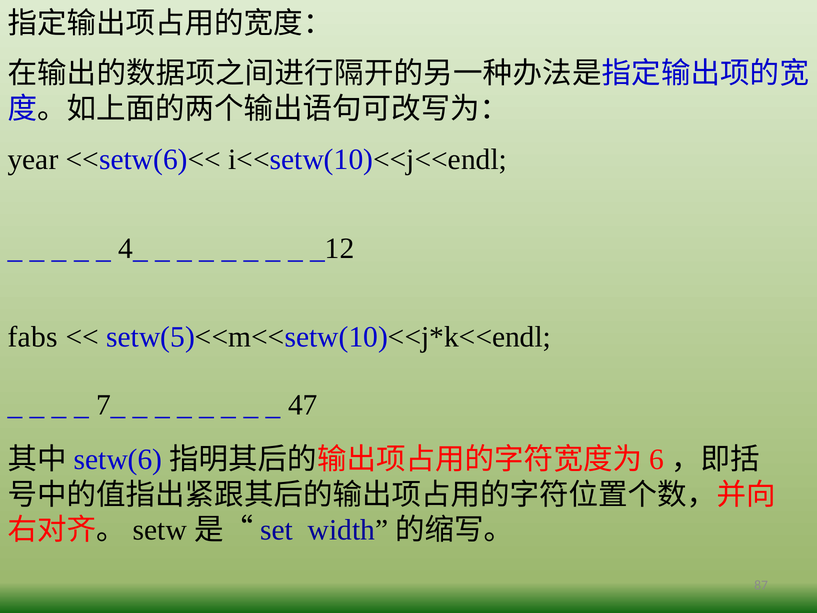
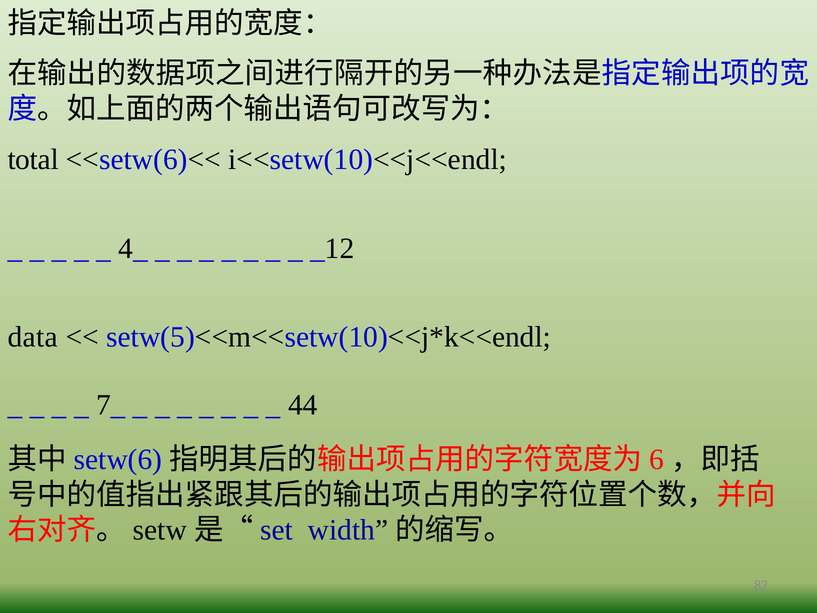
year: year -> total
fabs: fabs -> data
47: 47 -> 44
